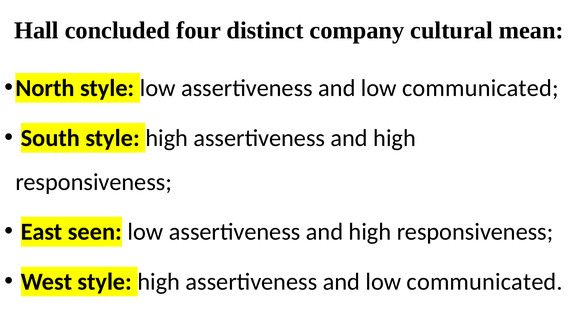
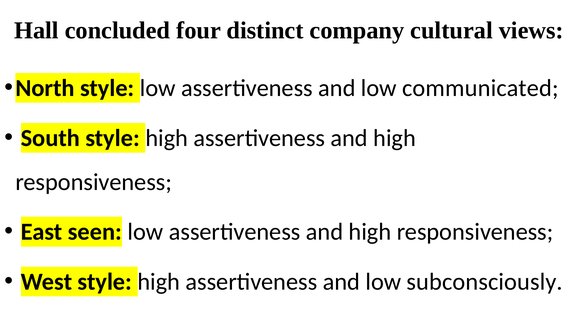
mean: mean -> views
communicated at (485, 282): communicated -> subconsciously
